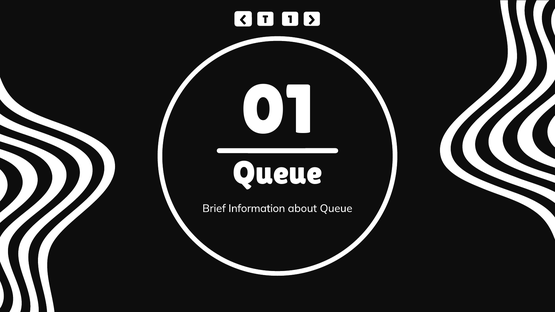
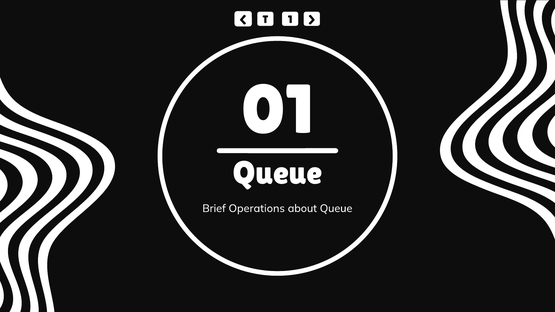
Information: Information -> Operations
